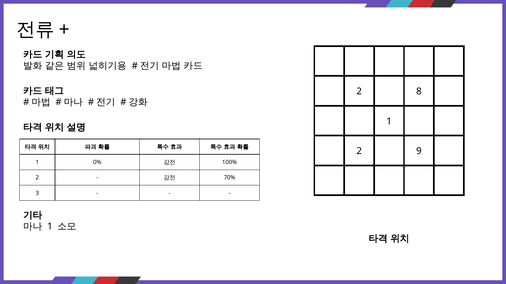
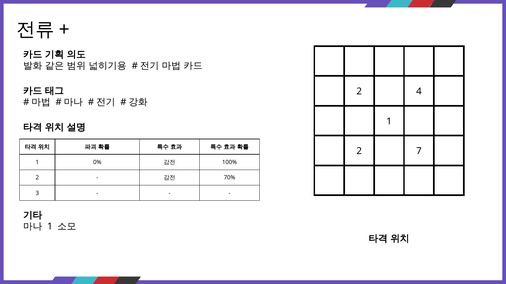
8: 8 -> 4
9: 9 -> 7
